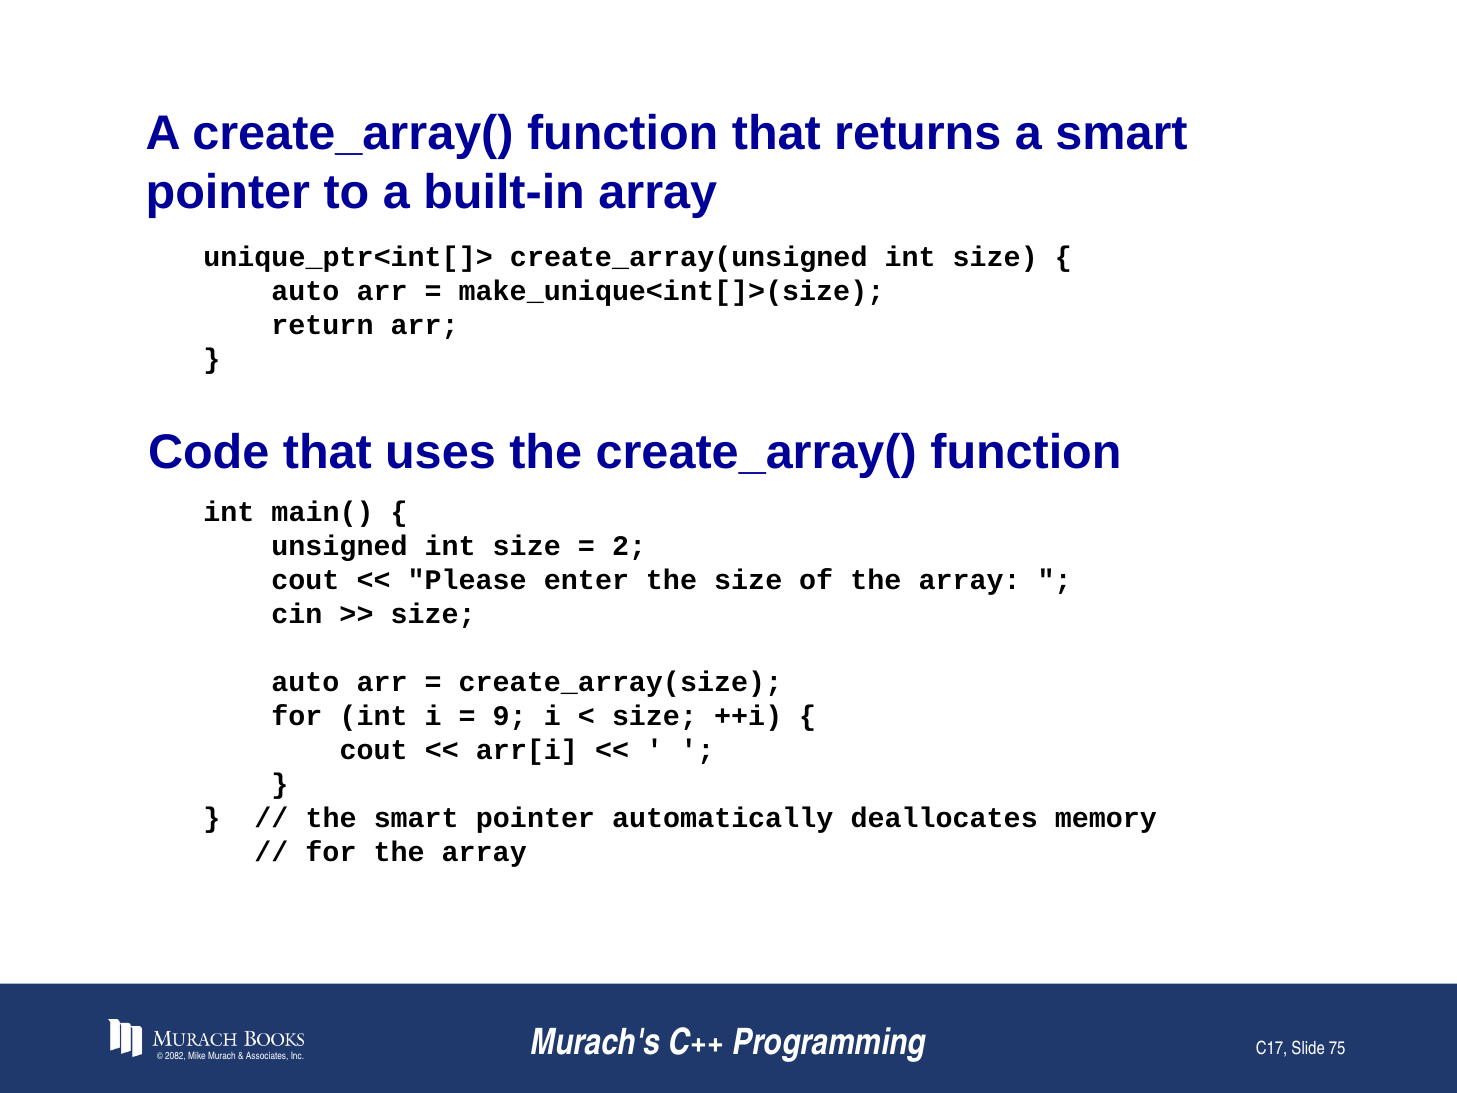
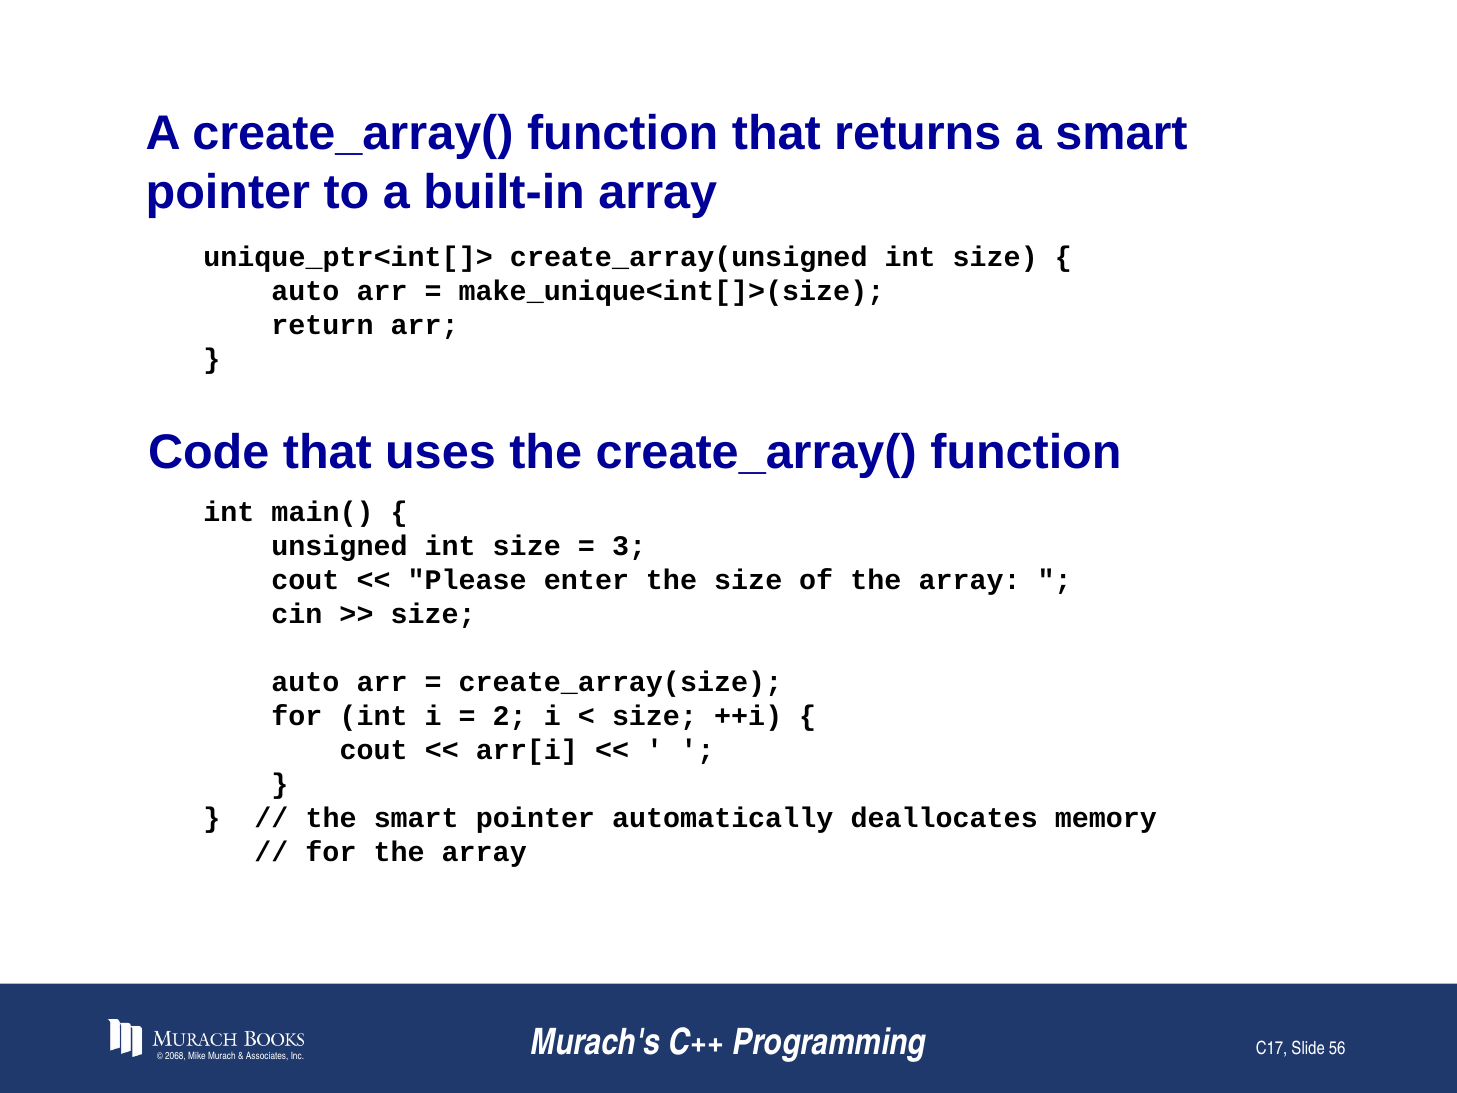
2: 2 -> 3
9: 9 -> 2
2082: 2082 -> 2068
75: 75 -> 56
